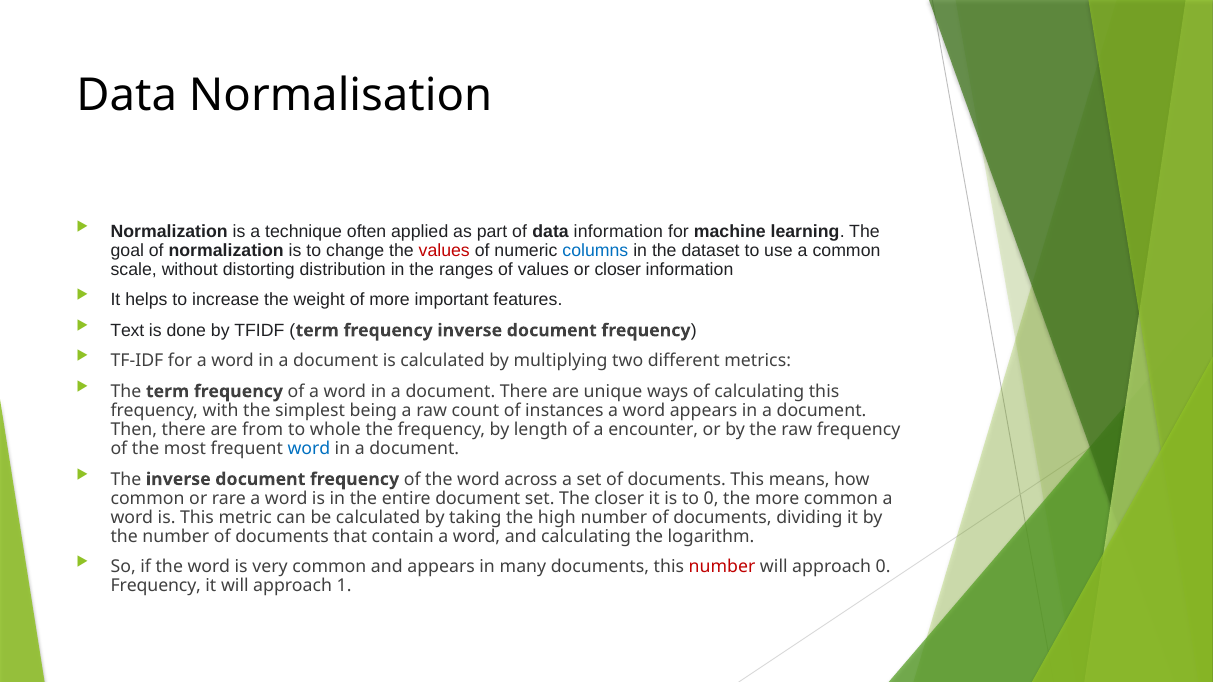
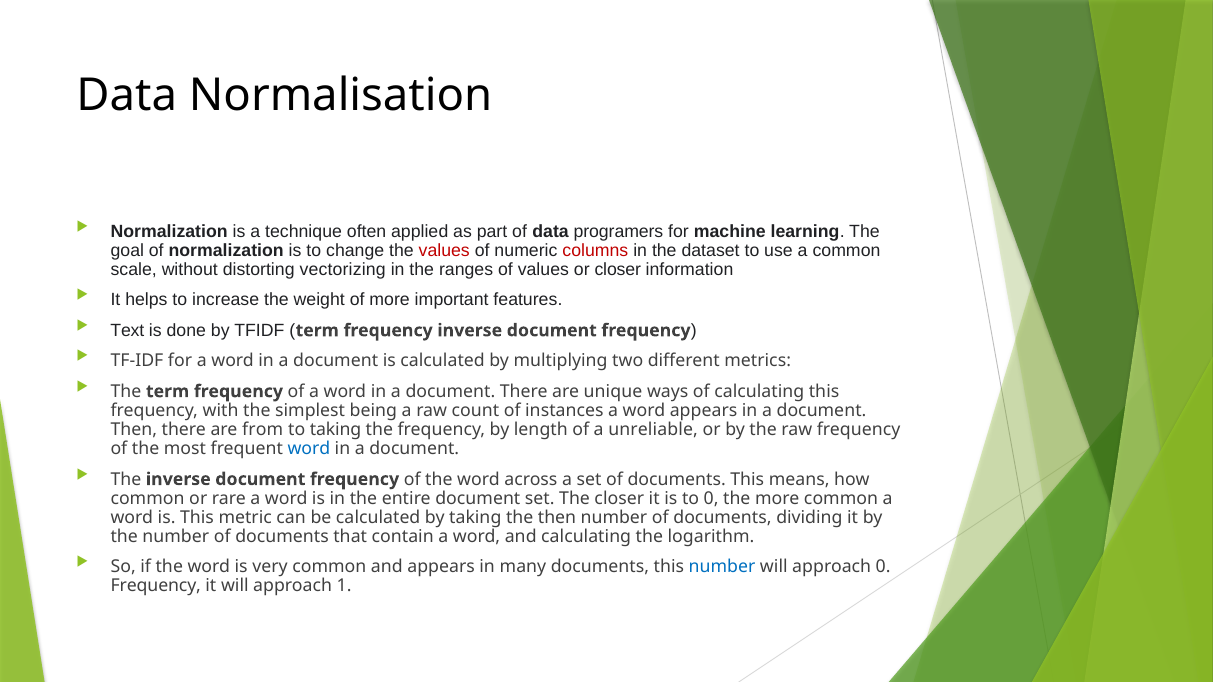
data information: information -> programers
columns colour: blue -> red
distribution: distribution -> vectorizing
to whole: whole -> taking
encounter: encounter -> unreliable
the high: high -> then
number at (722, 567) colour: red -> blue
